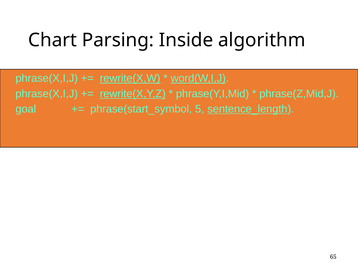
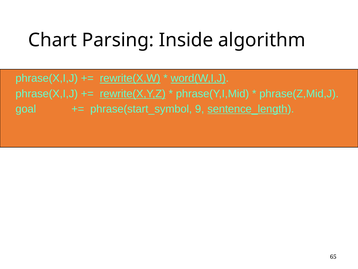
5: 5 -> 9
